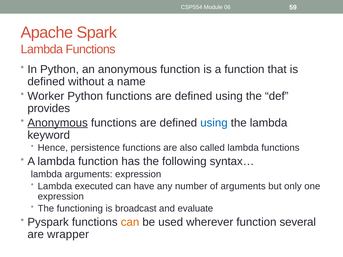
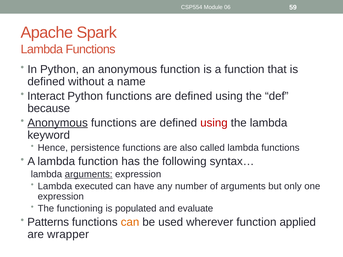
Worker: Worker -> Interact
provides: provides -> because
using at (214, 123) colour: blue -> red
arguments at (89, 174) underline: none -> present
broadcast: broadcast -> populated
Pyspark: Pyspark -> Patterns
several: several -> applied
